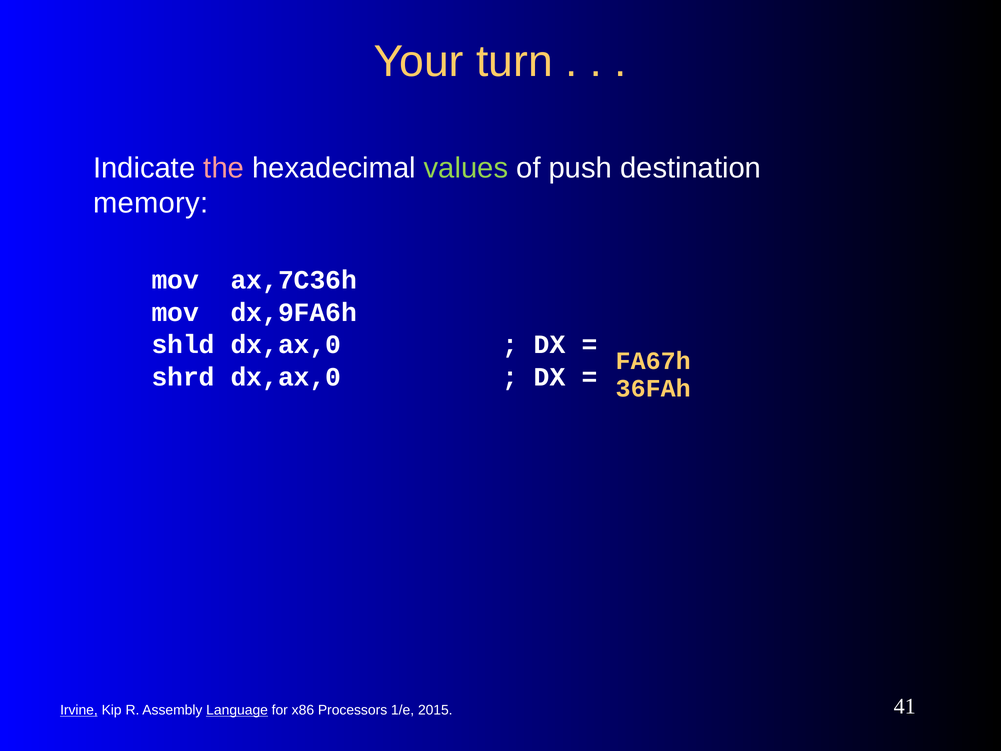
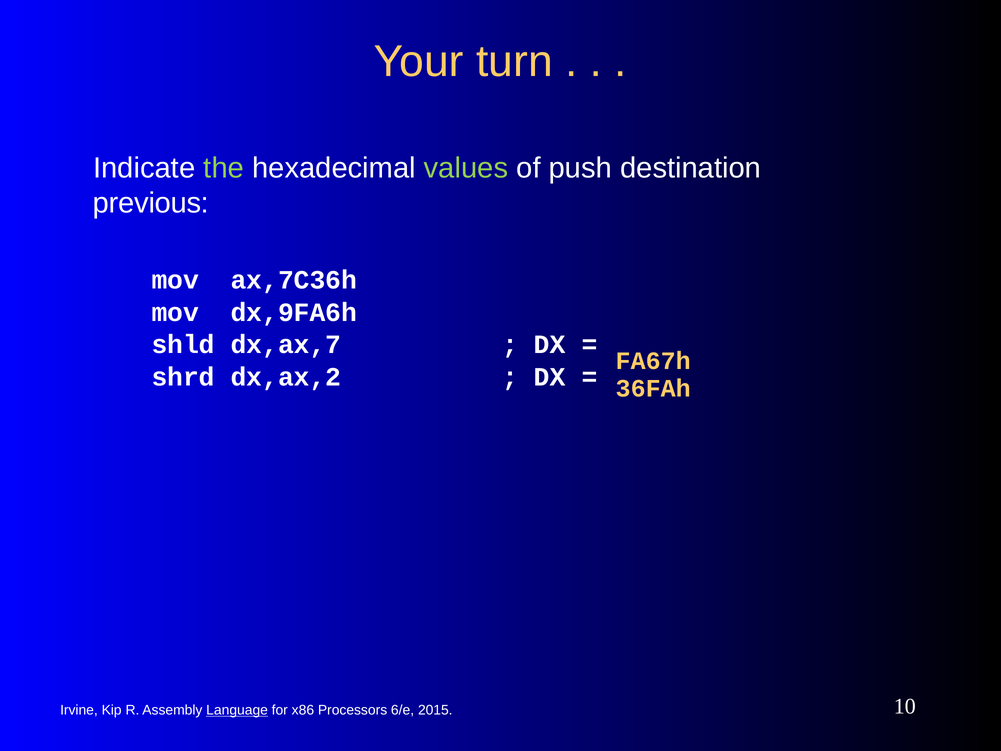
the colour: pink -> light green
memory: memory -> previous
shld dx,ax,0: dx,ax,0 -> dx,ax,7
shrd dx,ax,0: dx,ax,0 -> dx,ax,2
Irvine underline: present -> none
1/e: 1/e -> 6/e
41: 41 -> 10
